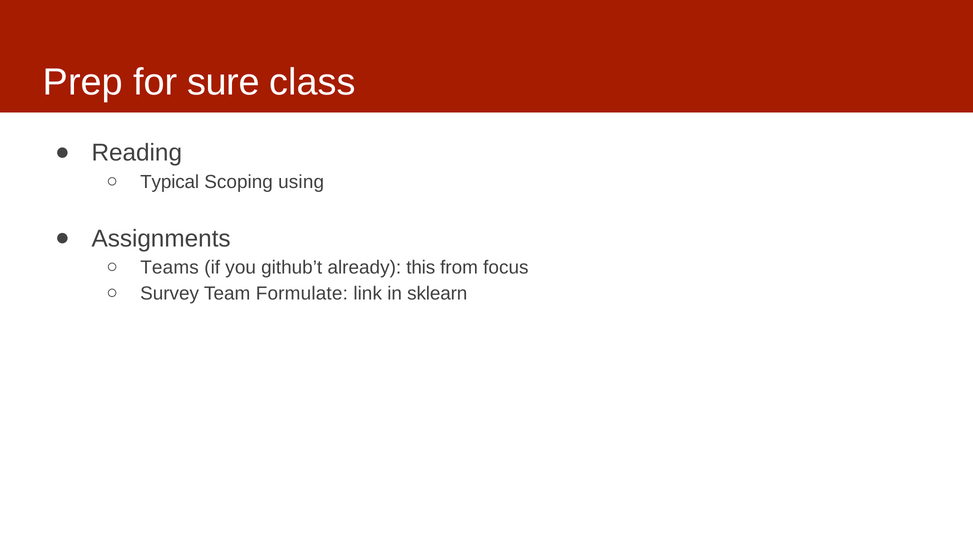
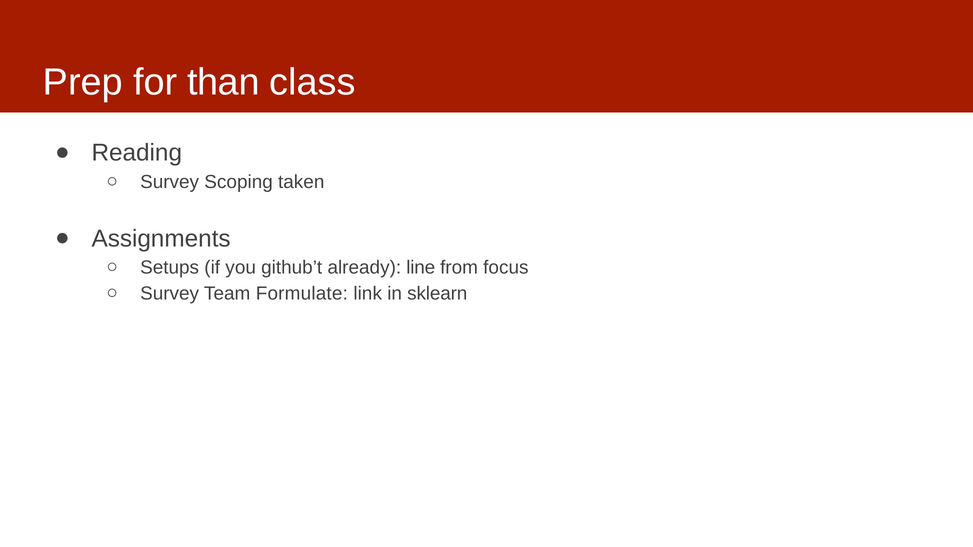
sure: sure -> than
Typical at (170, 182): Typical -> Survey
using: using -> taken
Teams: Teams -> Setups
this: this -> line
